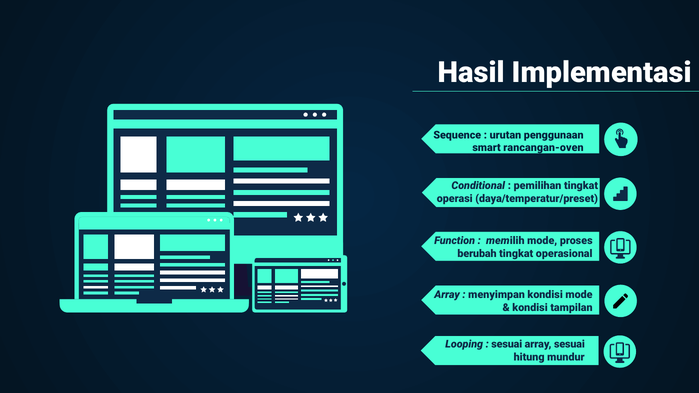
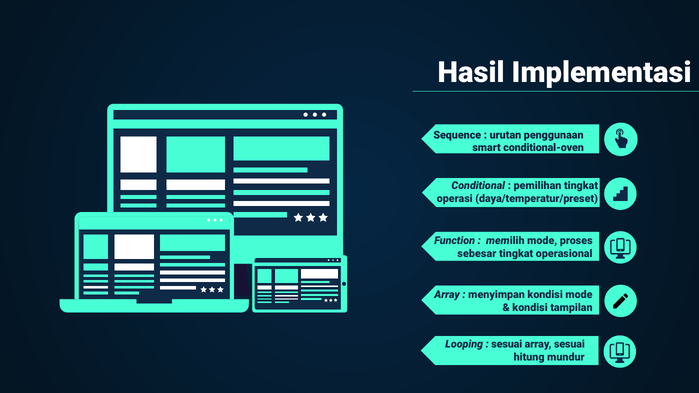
rancangan-oven: rancangan-oven -> conditional-oven
berubah: berubah -> sebesar
